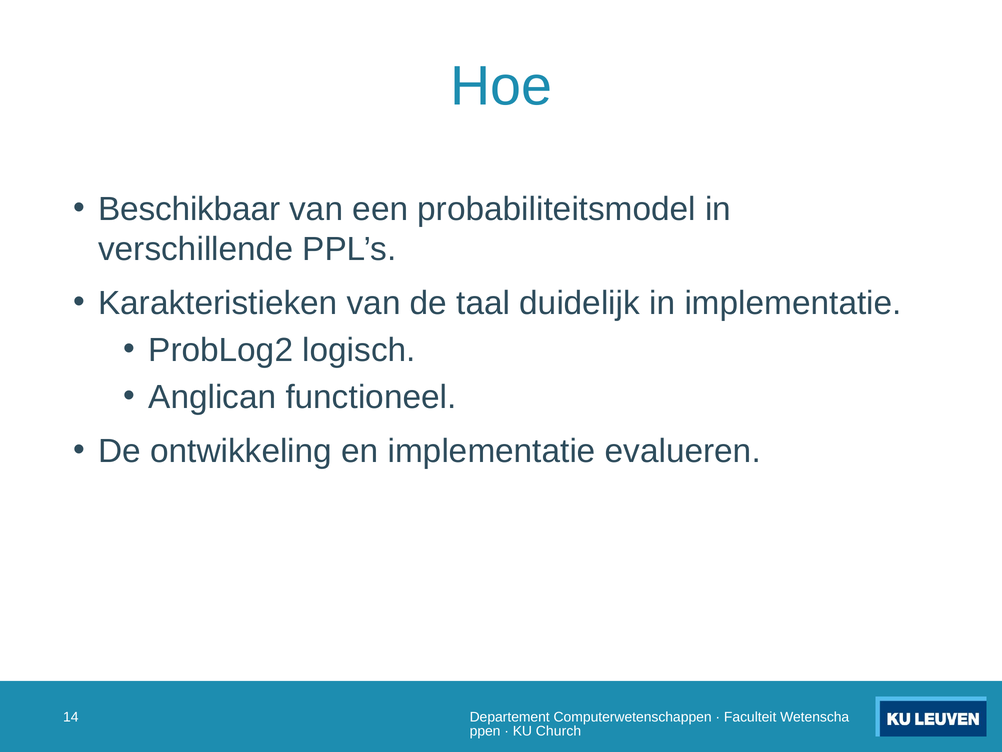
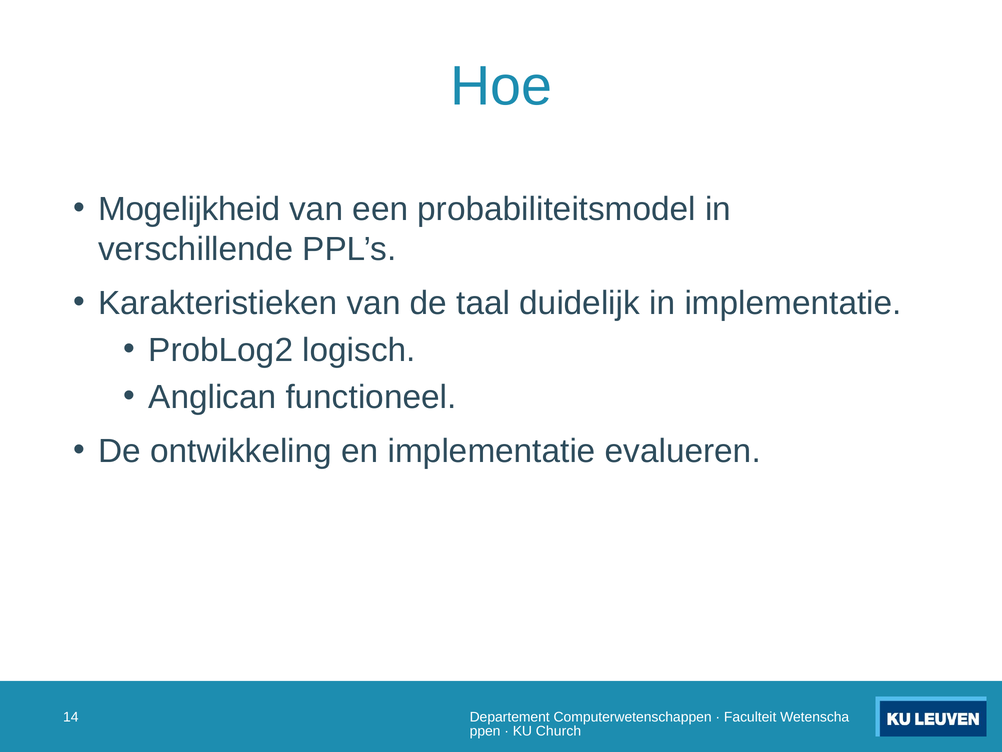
Beschikbaar: Beschikbaar -> Mogelijkheid
